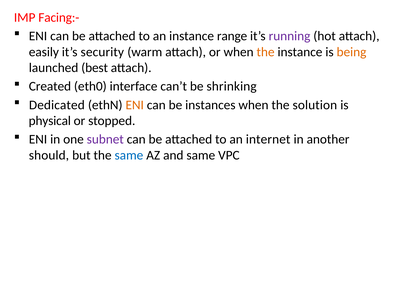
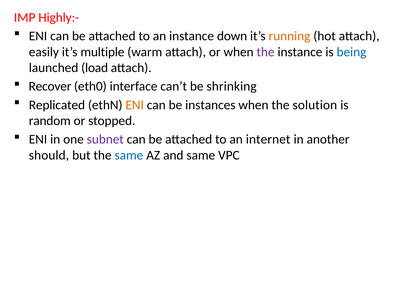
Facing:-: Facing:- -> Highly:-
range: range -> down
running colour: purple -> orange
security: security -> multiple
the at (266, 52) colour: orange -> purple
being colour: orange -> blue
best: best -> load
Created: Created -> Recover
Dedicated: Dedicated -> Replicated
physical: physical -> random
